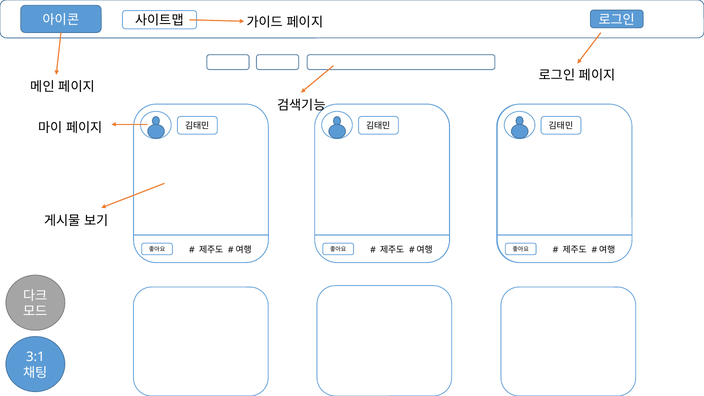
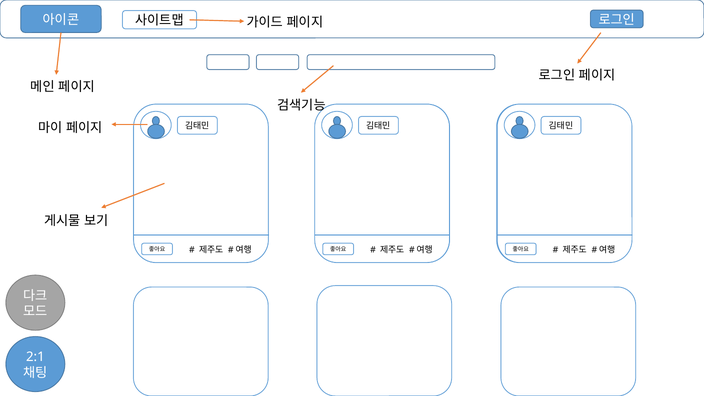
3:1: 3:1 -> 2:1
